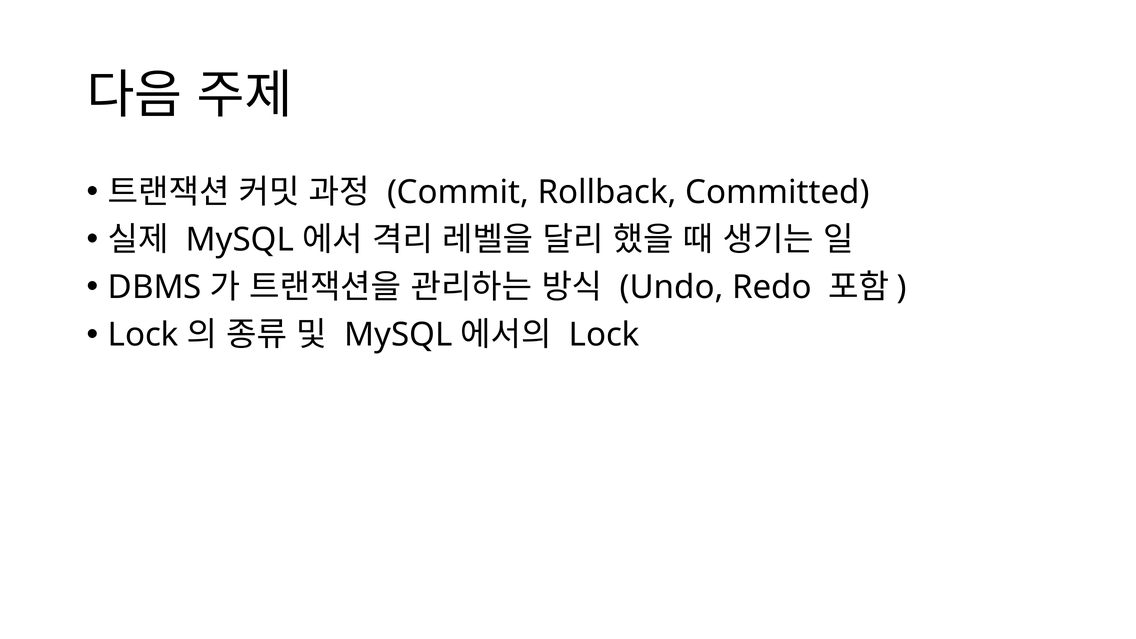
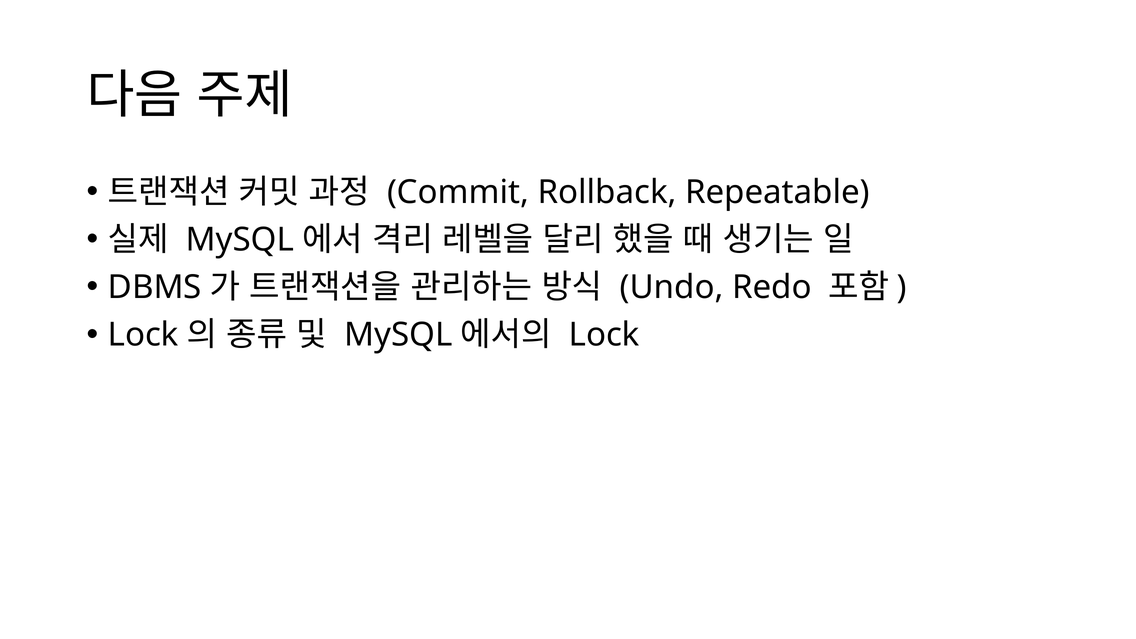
Committed: Committed -> Repeatable
